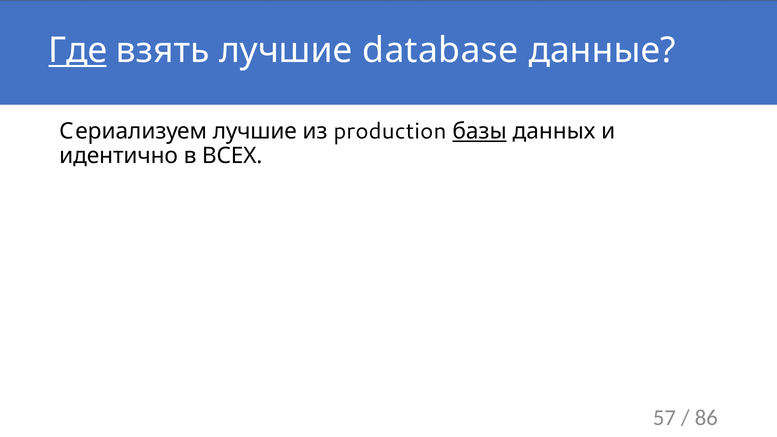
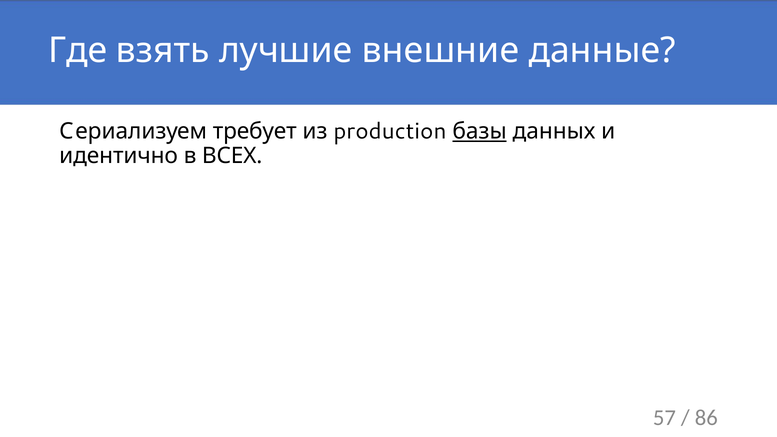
Где underline: present -> none
database: database -> внешние
Cериализуем лучшие: лучшие -> требует
